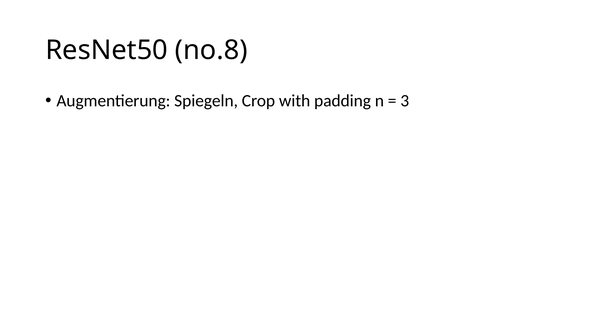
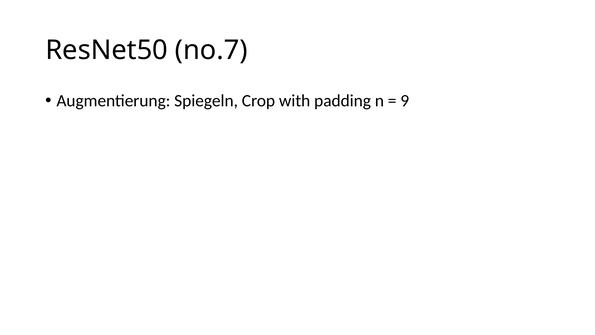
no.8: no.8 -> no.7
3: 3 -> 9
